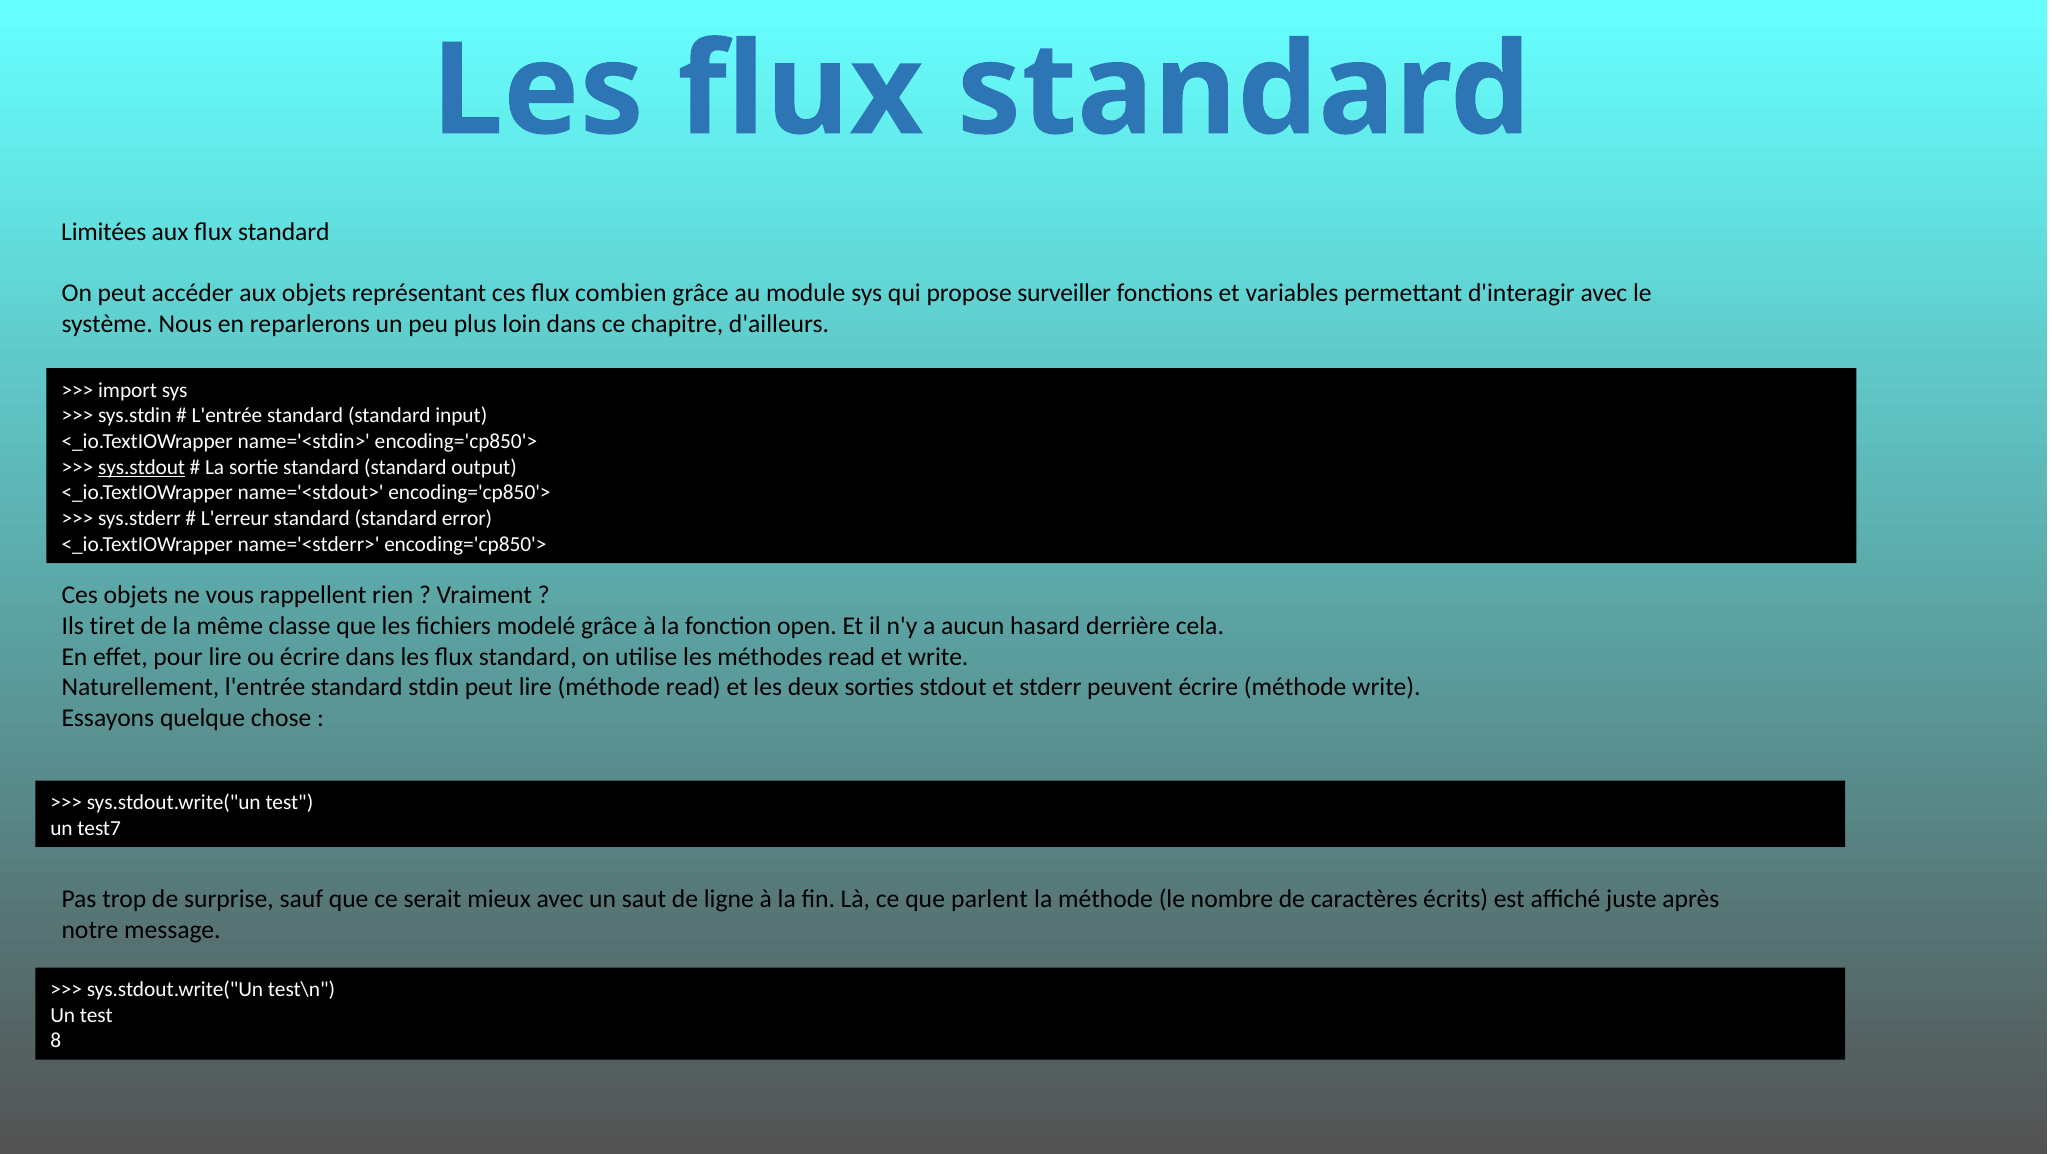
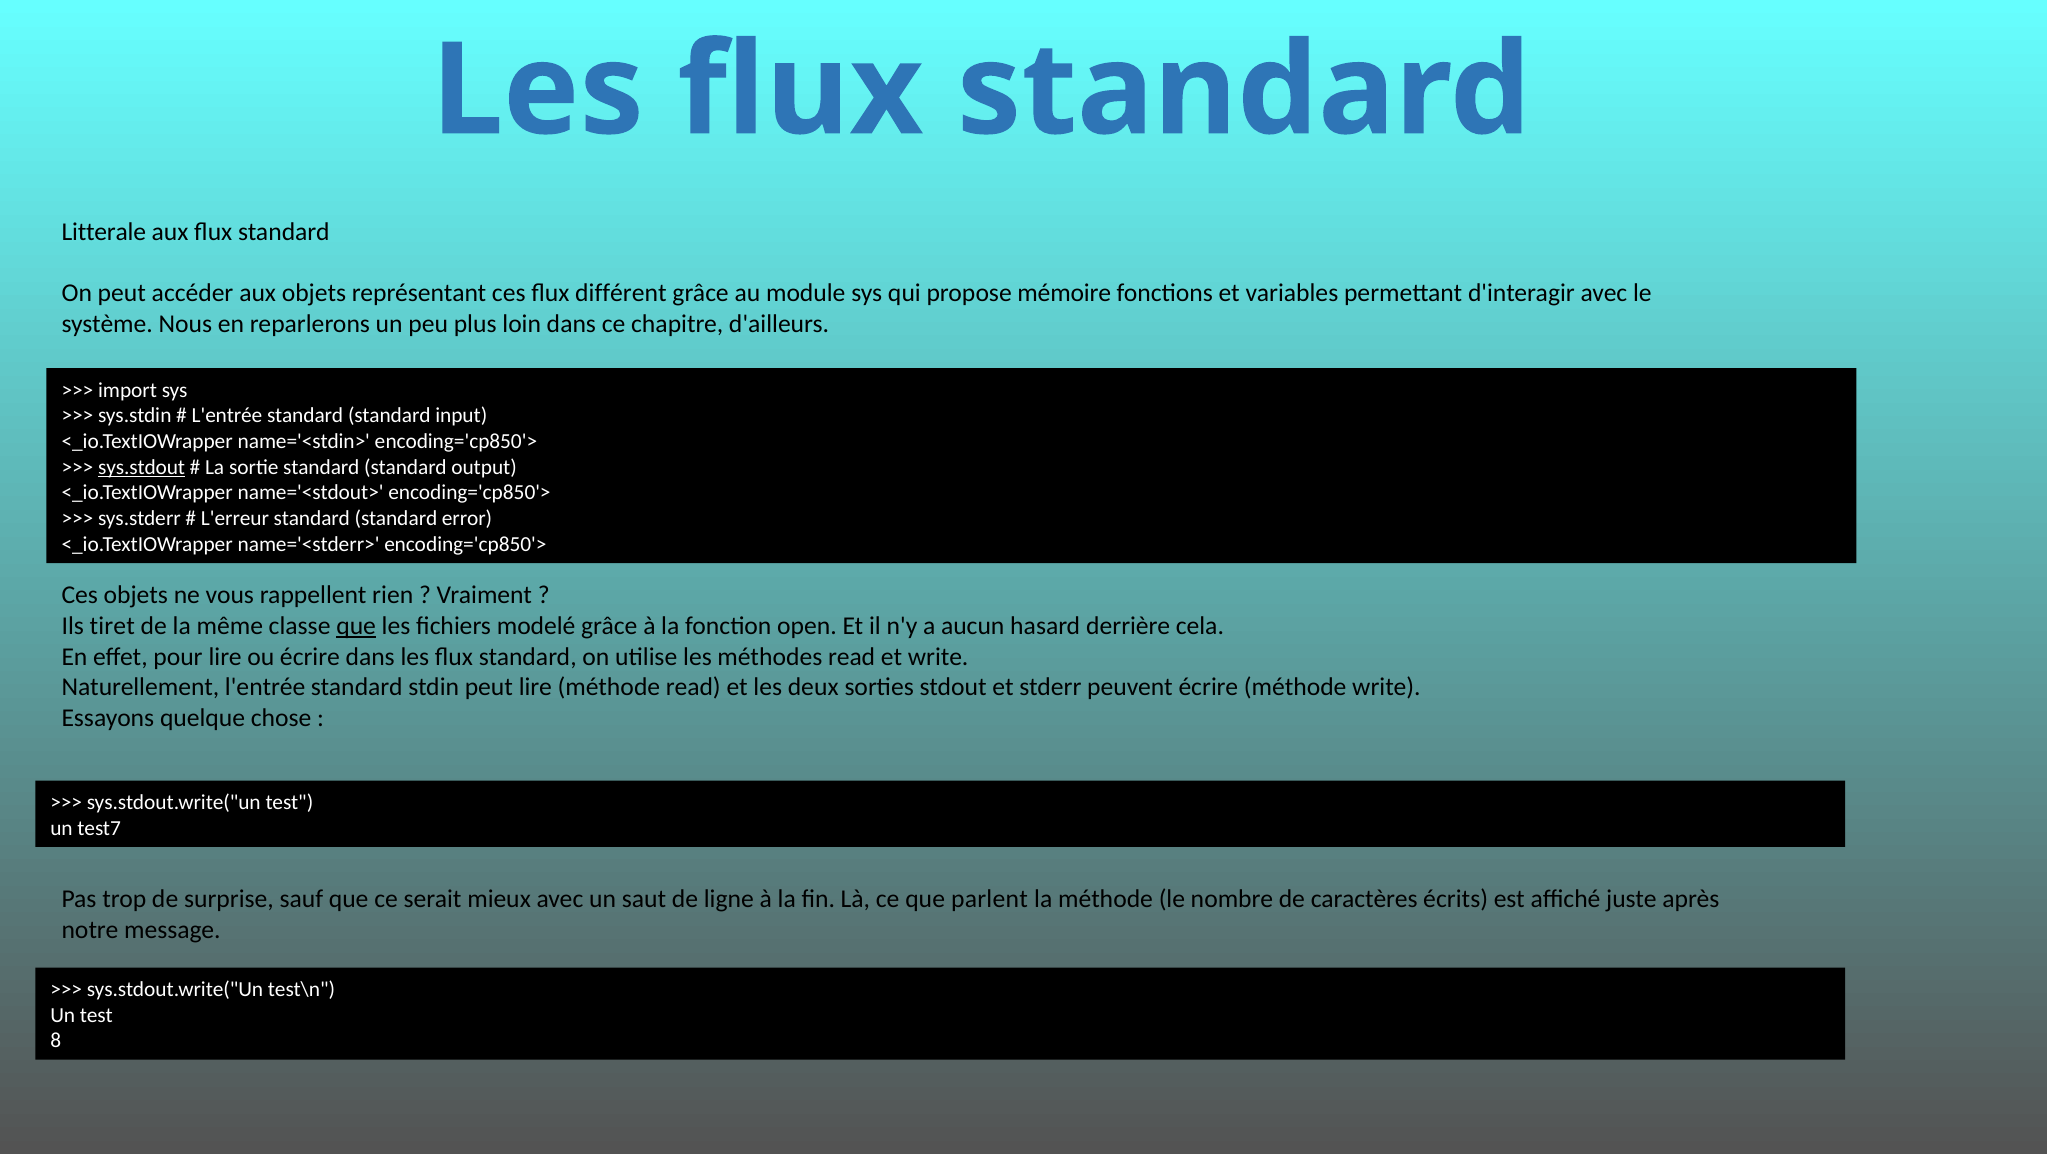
Limitées: Limitées -> Litterale
combien: combien -> différent
surveiller: surveiller -> mémoire
que at (356, 626) underline: none -> present
